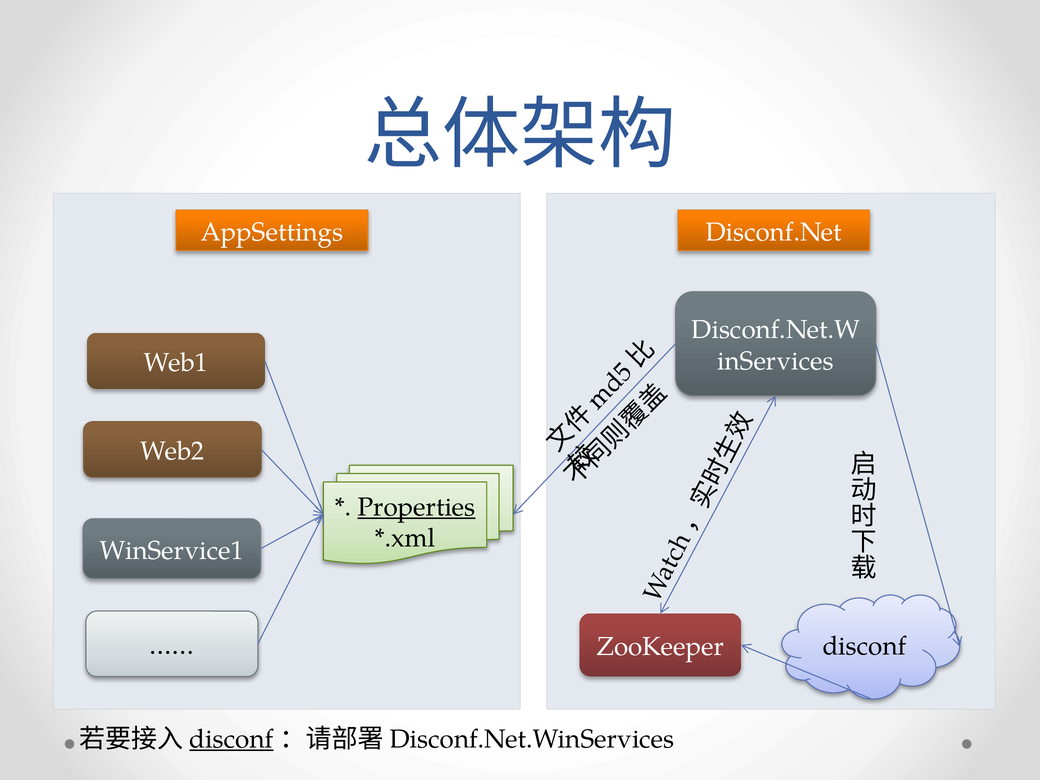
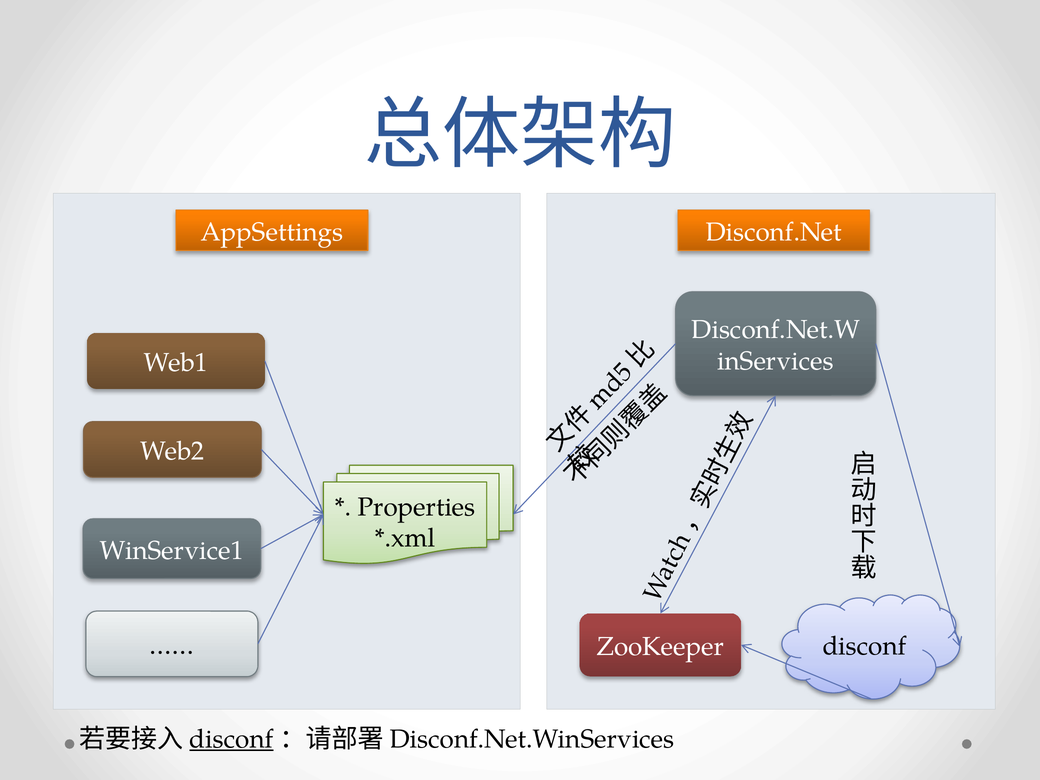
Properties underline: present -> none
